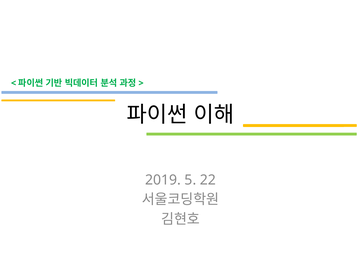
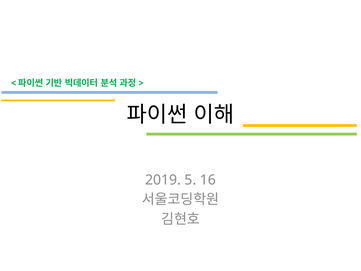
22: 22 -> 16
